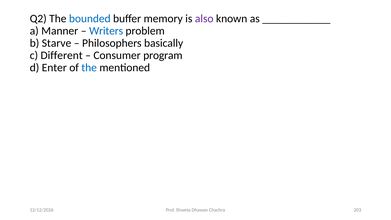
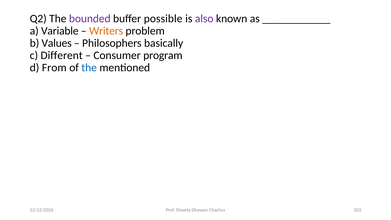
bounded colour: blue -> purple
memory: memory -> possible
Manner: Manner -> Variable
Writers colour: blue -> orange
Starve: Starve -> Values
Enter: Enter -> From
